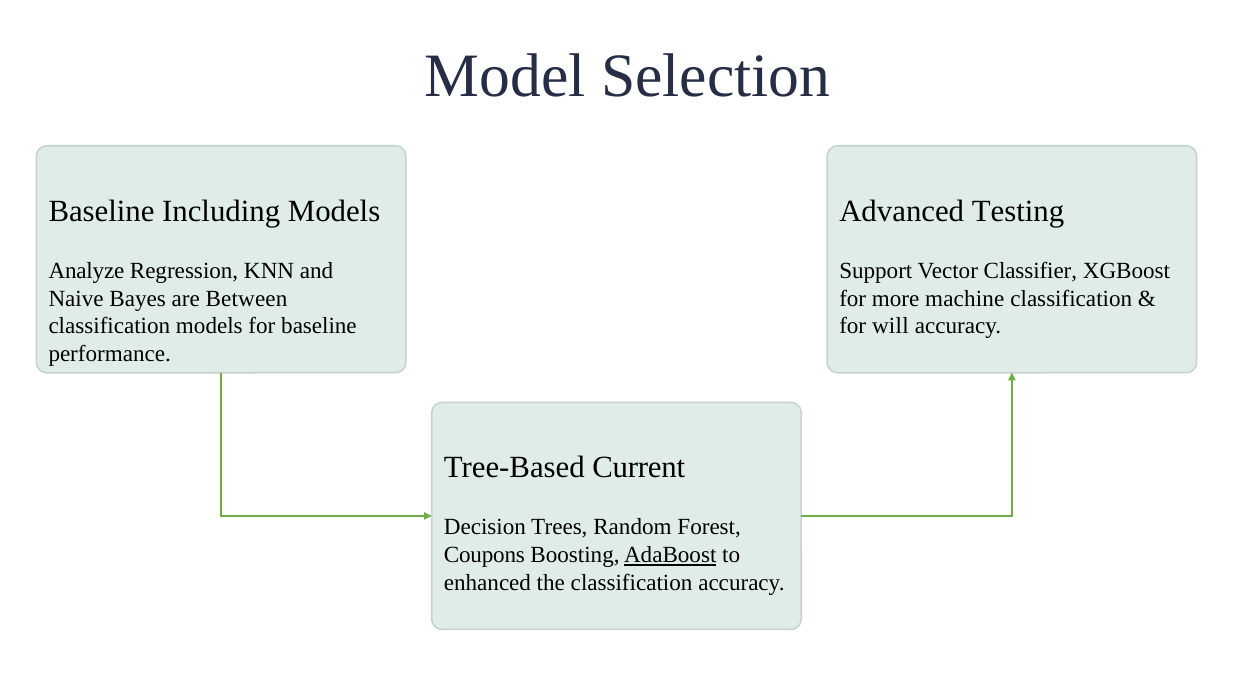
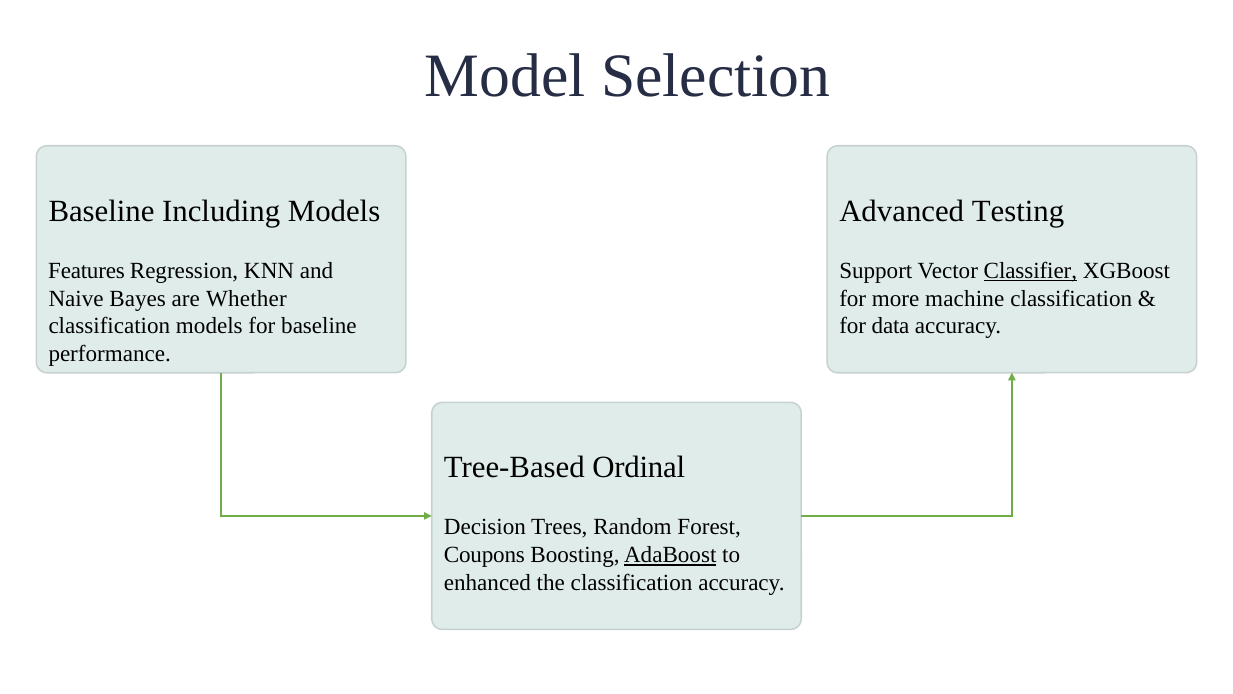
Analyze: Analyze -> Features
Classifier underline: none -> present
Between: Between -> Whether
will: will -> data
Current: Current -> Ordinal
